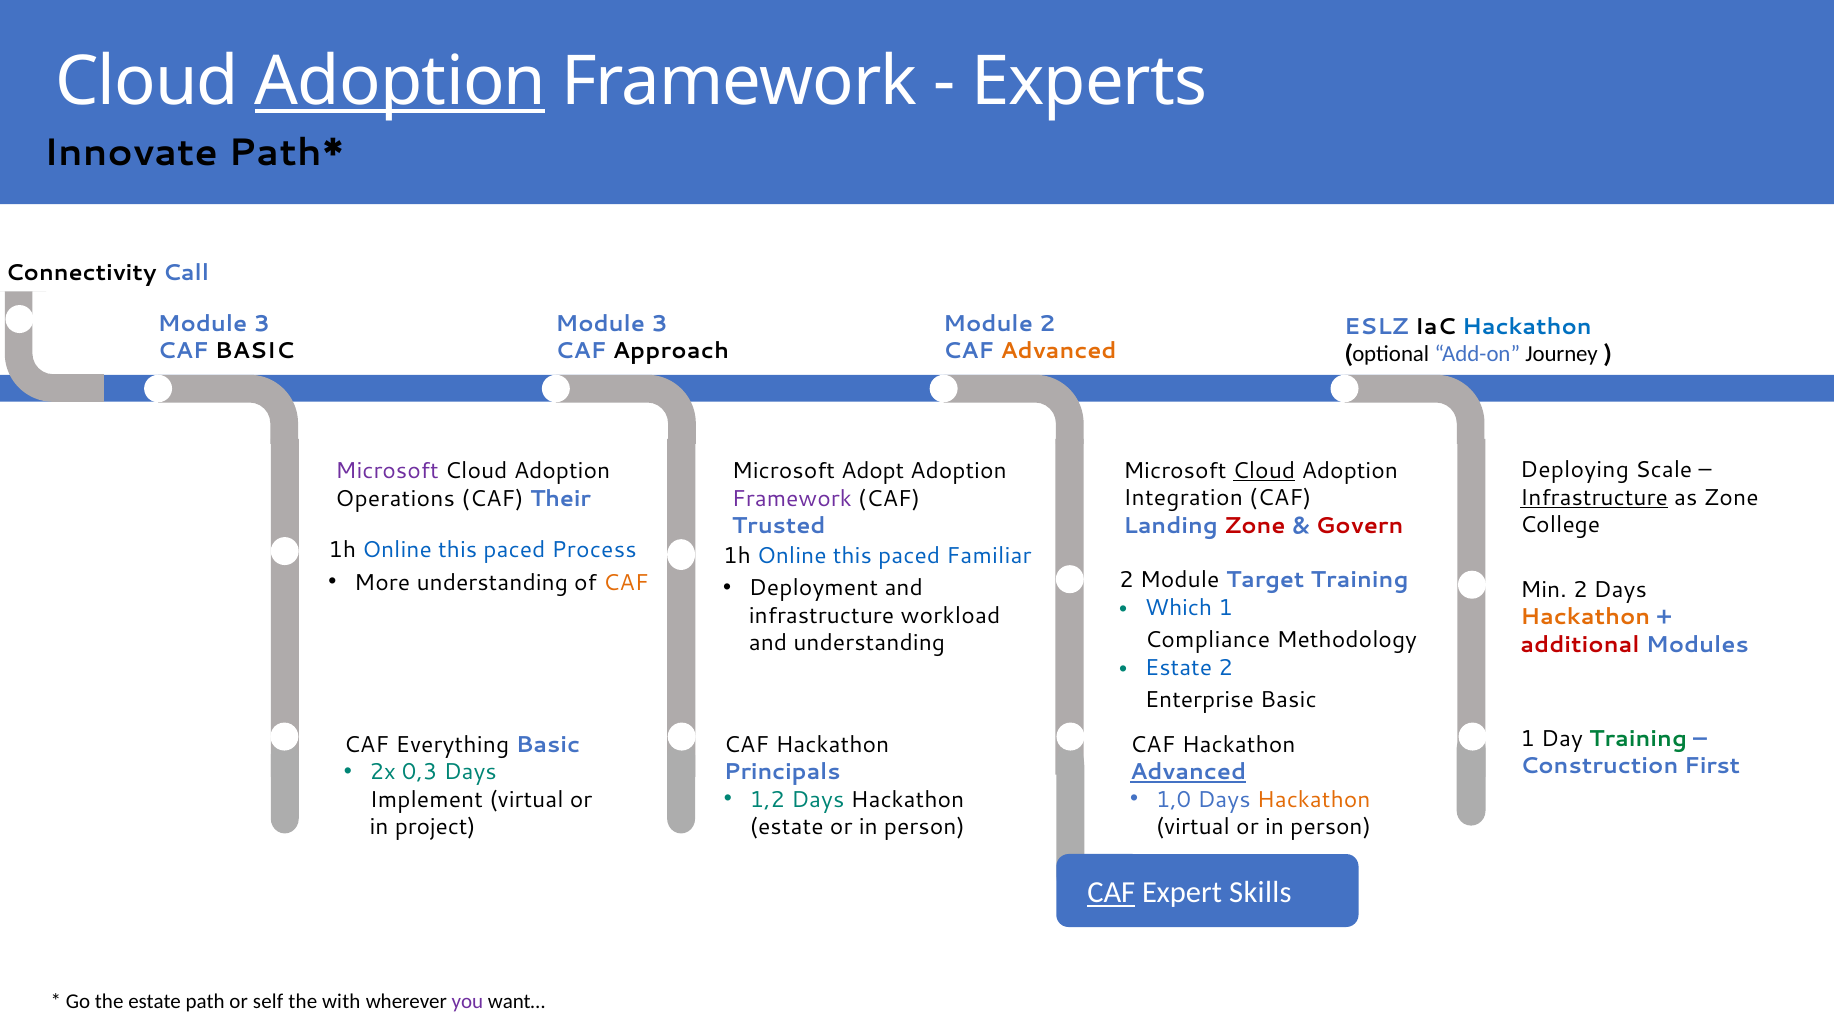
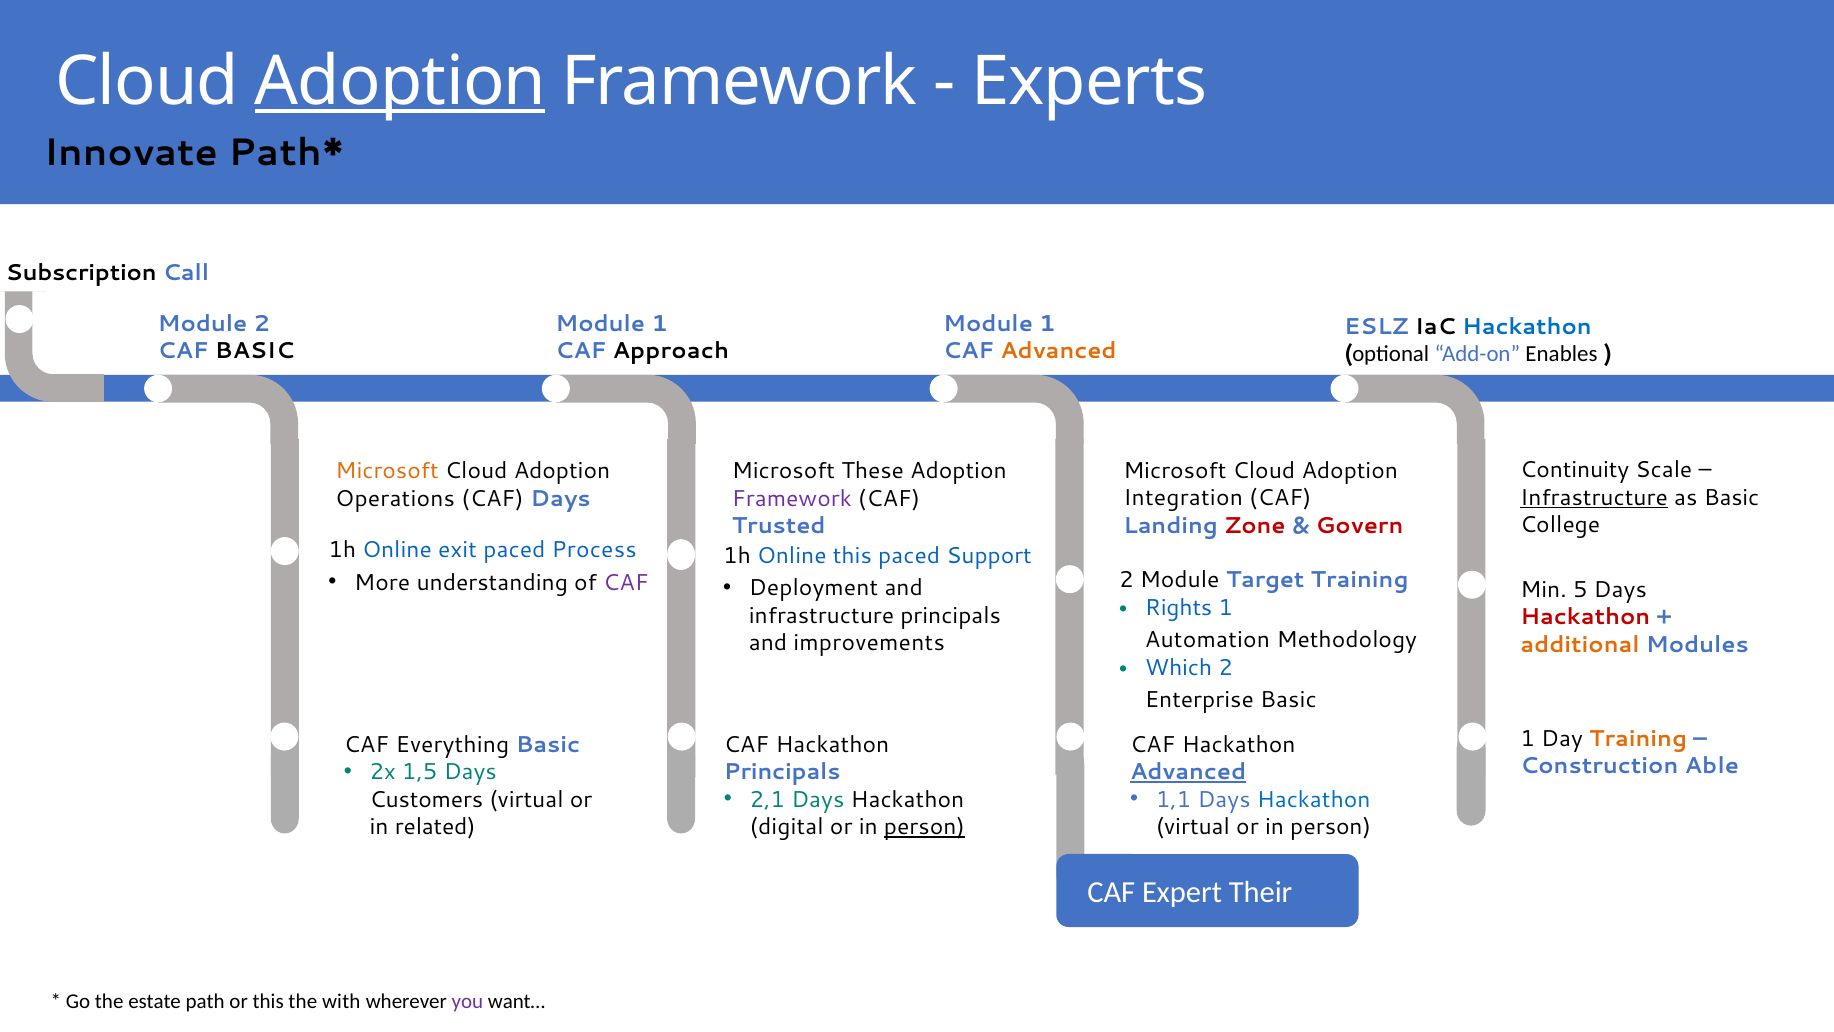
Connectivity: Connectivity -> Subscription
3 at (262, 323): 3 -> 2
3 at (660, 323): 3 -> 1
2 at (1047, 323): 2 -> 1
Journey: Journey -> Enables
Deploying: Deploying -> Continuity
Microsoft at (387, 471) colour: purple -> orange
Cloud at (1264, 471) underline: present -> none
Adopt: Adopt -> These
as Zone: Zone -> Basic
CAF Their: Their -> Days
this at (458, 550): this -> exit
Familiar: Familiar -> Support
CAF at (626, 582) colour: orange -> purple
Min 2: 2 -> 5
Which: Which -> Rights
infrastructure workload: workload -> principals
Hackathon at (1585, 617) colour: orange -> red
Compliance: Compliance -> Automation
and understanding: understanding -> improvements
additional colour: red -> orange
Estate at (1179, 667): Estate -> Which
Training at (1638, 739) colour: green -> orange
First: First -> Able
0,3: 0,3 -> 1,5
1,2: 1,2 -> 2,1
1,0: 1,0 -> 1,1
Hackathon at (1314, 799) colour: orange -> blue
Implement: Implement -> Customers
project: project -> related
estate at (787, 827): estate -> digital
person at (924, 827) underline: none -> present
CAF at (1111, 892) underline: present -> none
Skills: Skills -> Their
or self: self -> this
